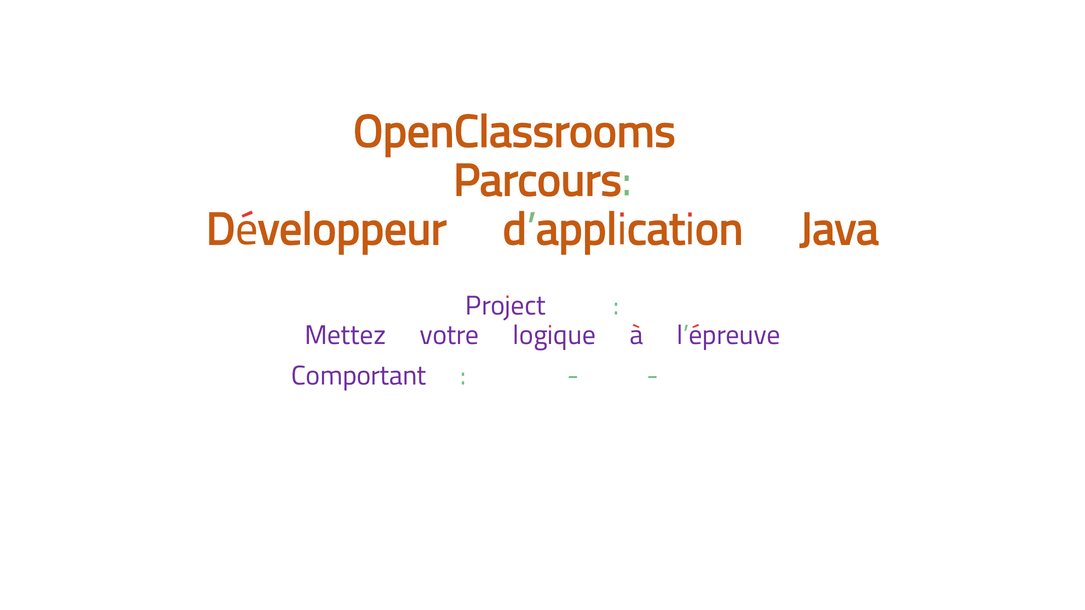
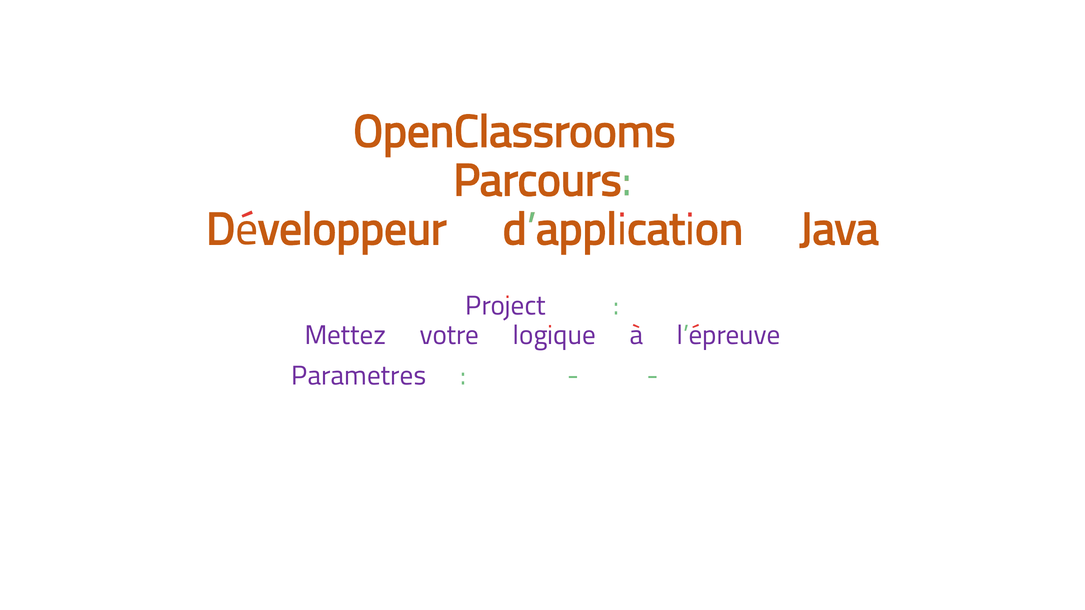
Comportant: Comportant -> Paramètres
